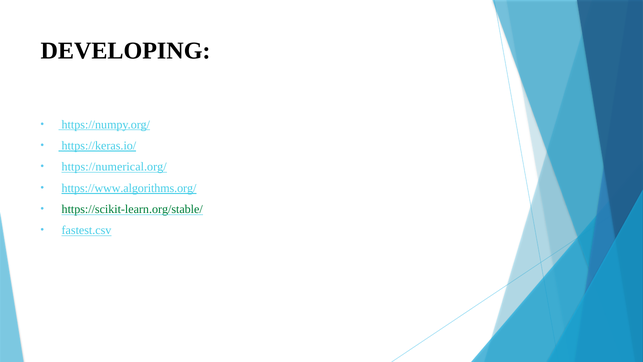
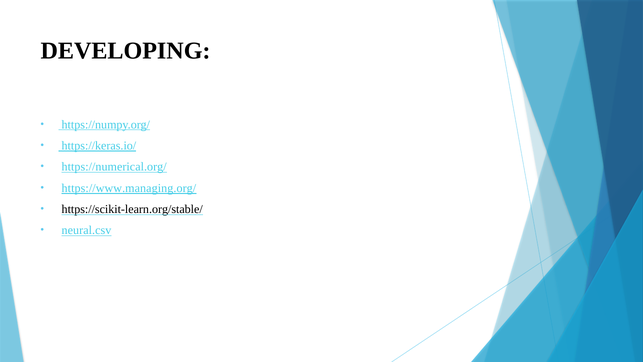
https://www.algorithms.org/: https://www.algorithms.org/ -> https://www.managing.org/
https://scikit-learn.org/stable/ colour: green -> black
fastest.csv: fastest.csv -> neural.csv
